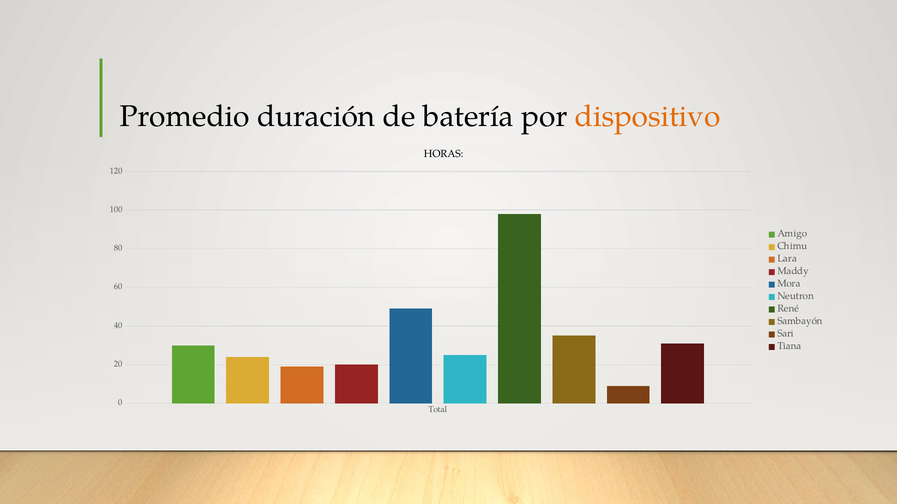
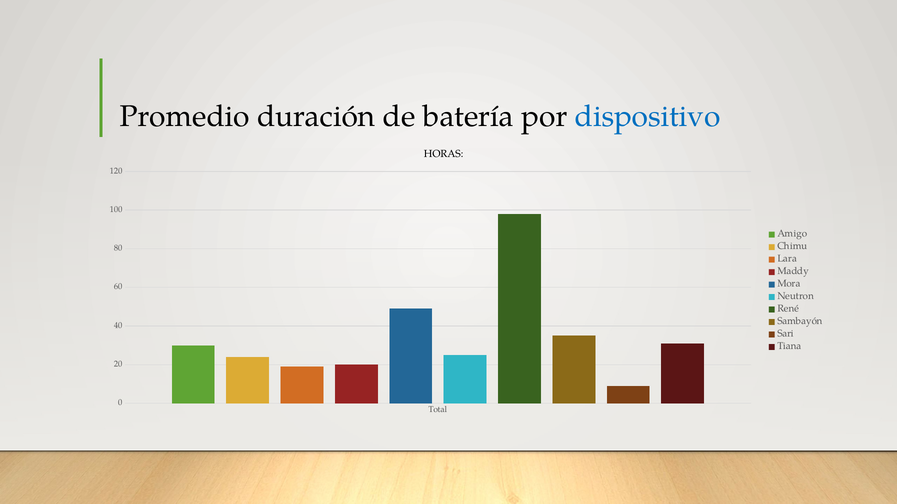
dispositivo colour: orange -> blue
